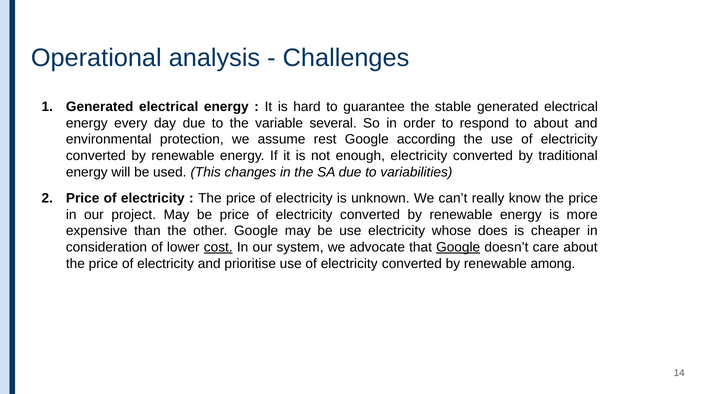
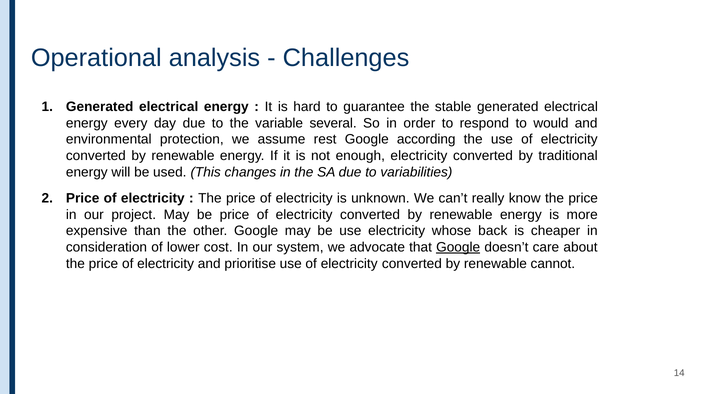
to about: about -> would
does: does -> back
cost underline: present -> none
among: among -> cannot
